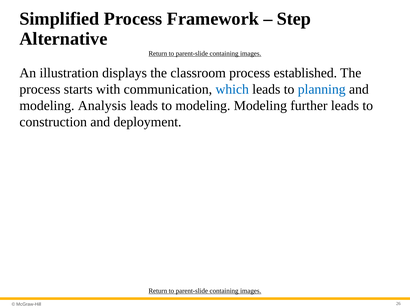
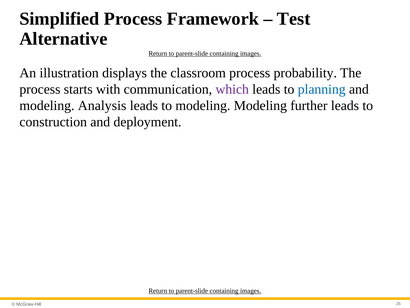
Step: Step -> Test
established: established -> probability
which colour: blue -> purple
